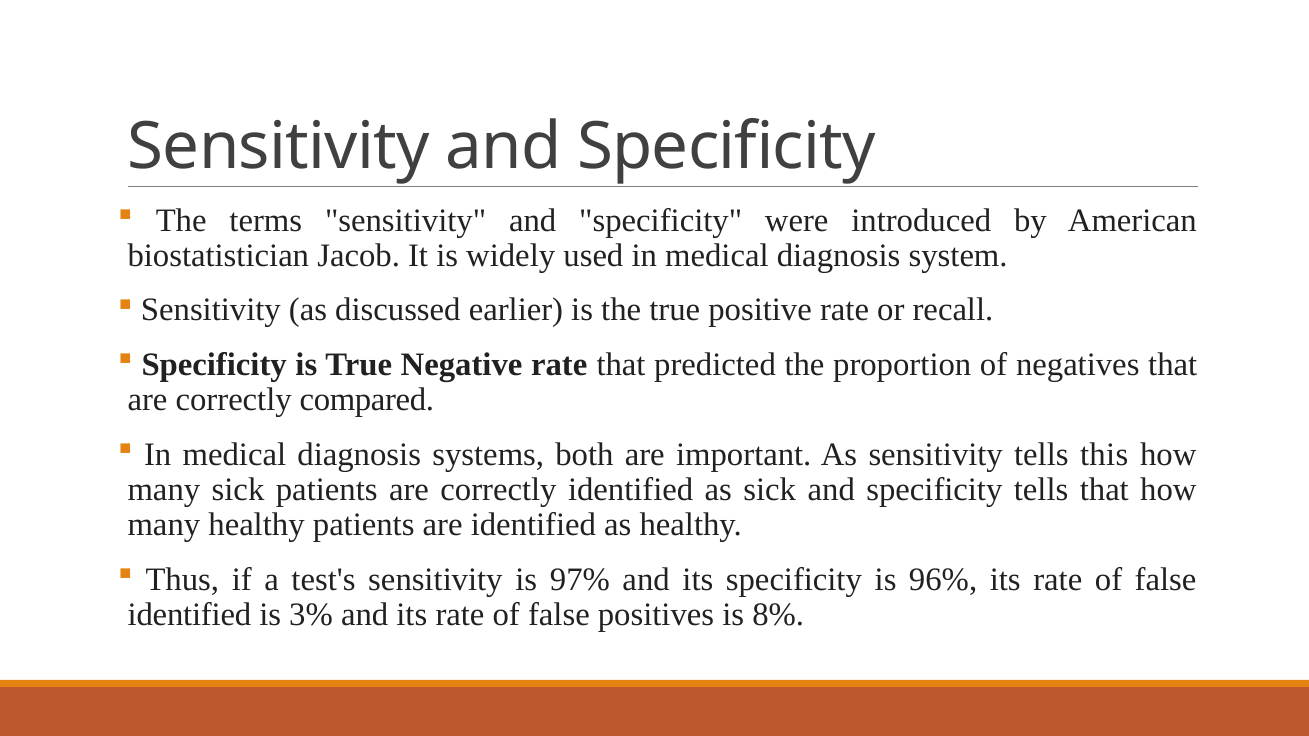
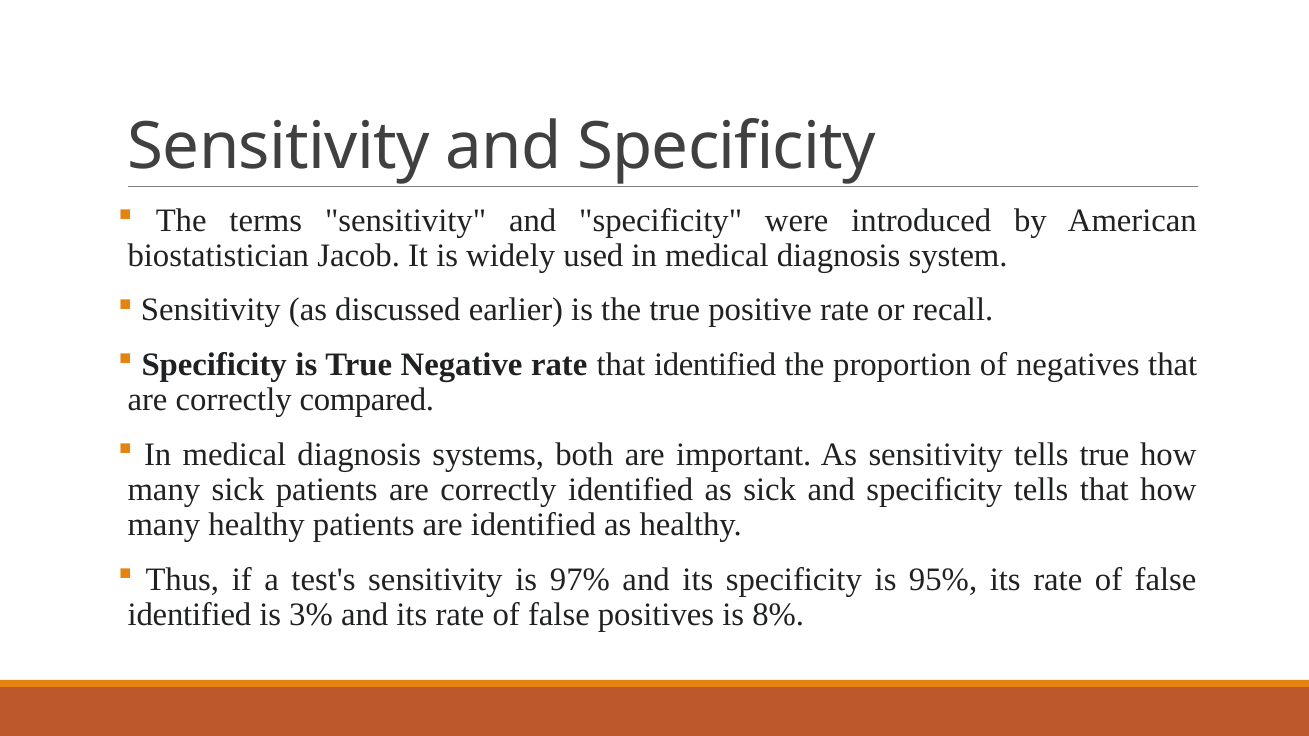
that predicted: predicted -> identified
tells this: this -> true
96%: 96% -> 95%
